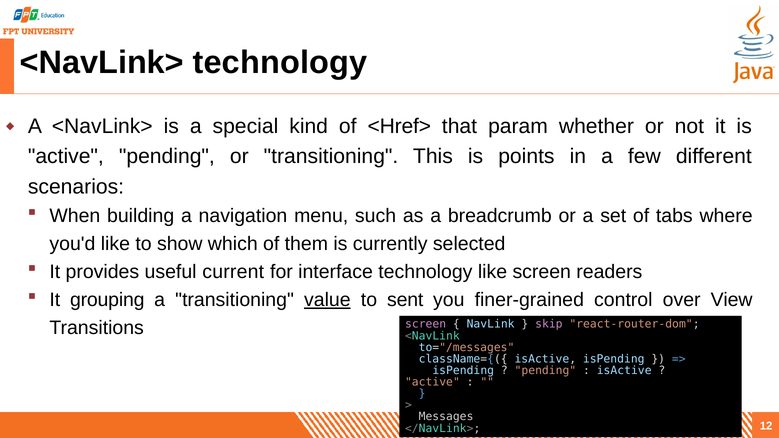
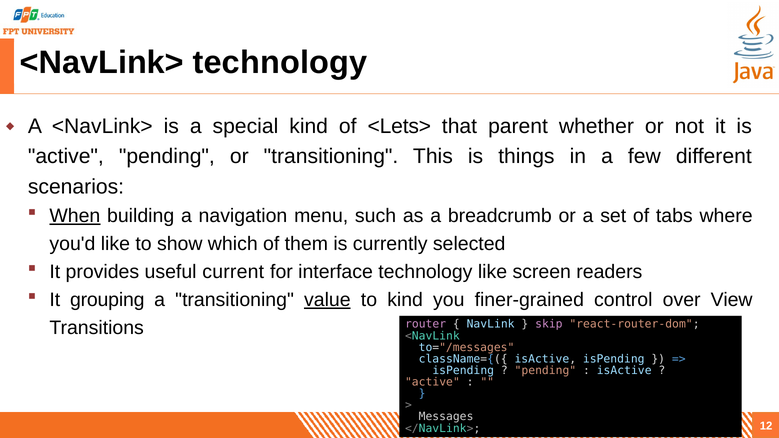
<Href>: <Href> -> <Lets>
param: param -> parent
points: points -> things
When underline: none -> present
to sent: sent -> kind
Transitions screen: screen -> router
